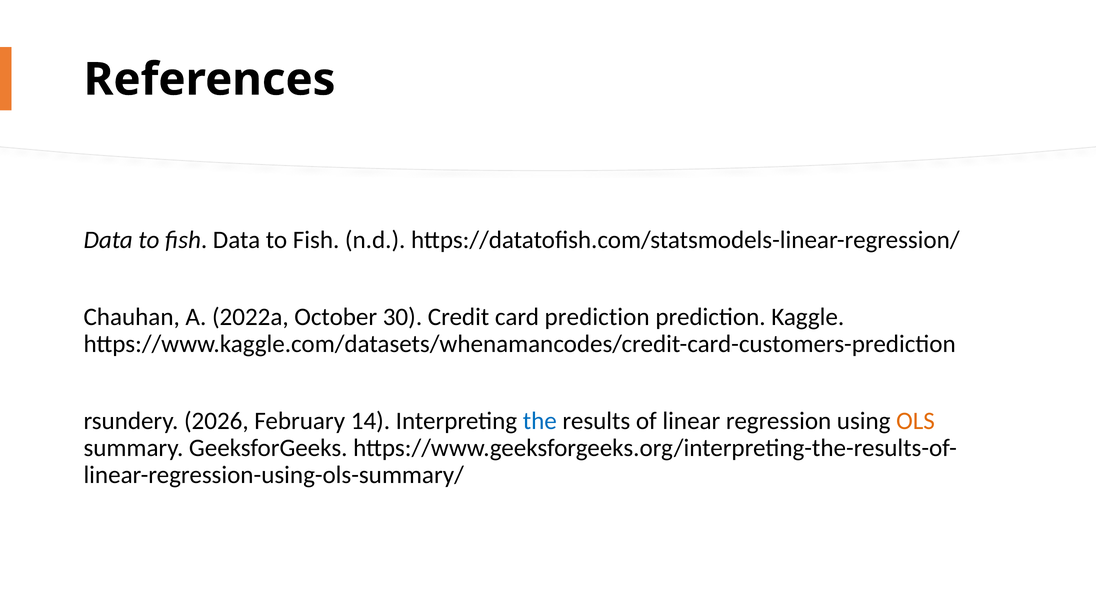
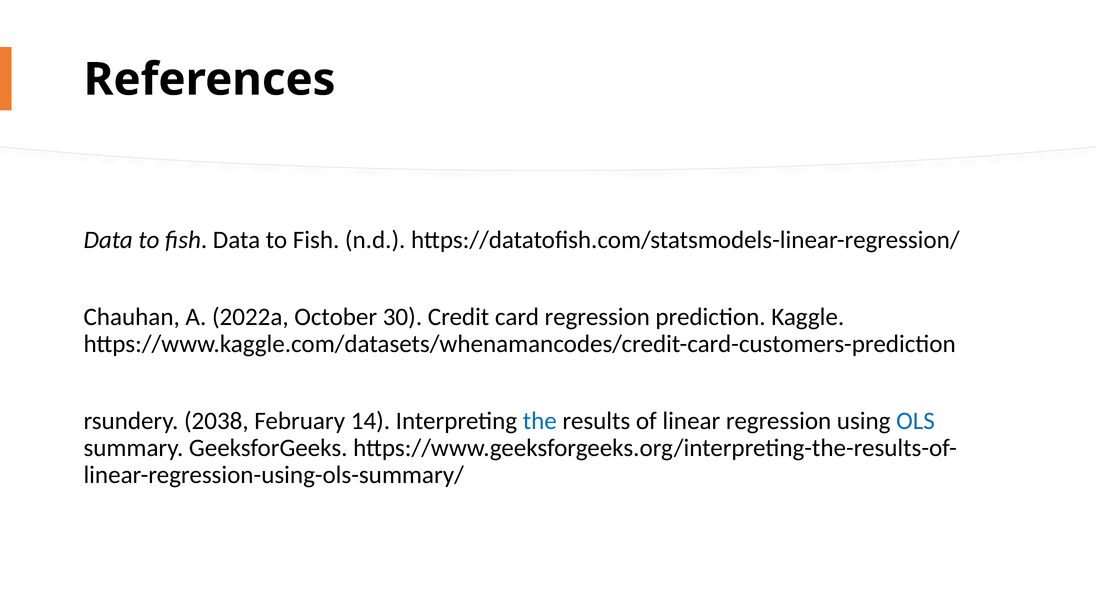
card prediction: prediction -> regression
2026: 2026 -> 2038
OLS colour: orange -> blue
